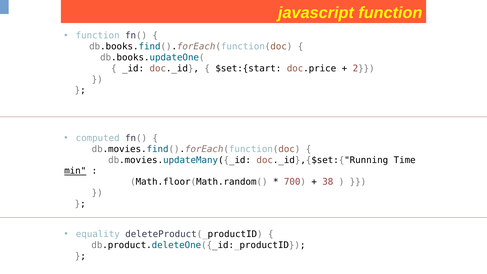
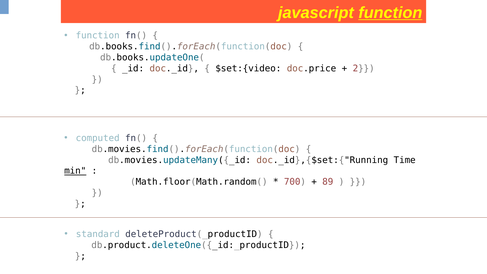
function at (390, 13) underline: none -> present
$set:{start: $set:{start -> $set:{video
38: 38 -> 89
equality: equality -> standard
